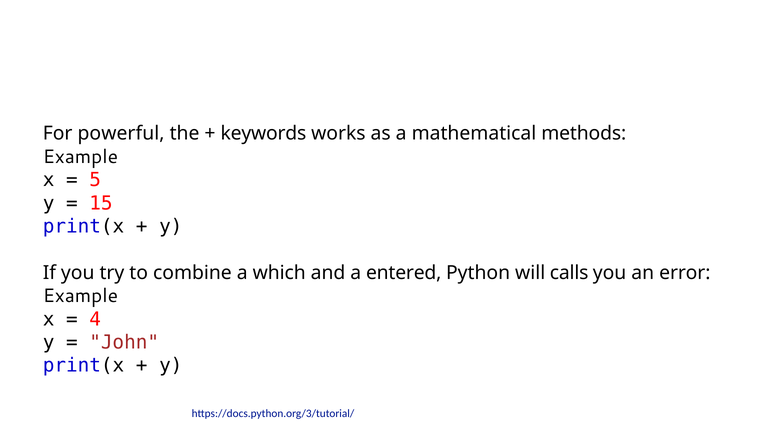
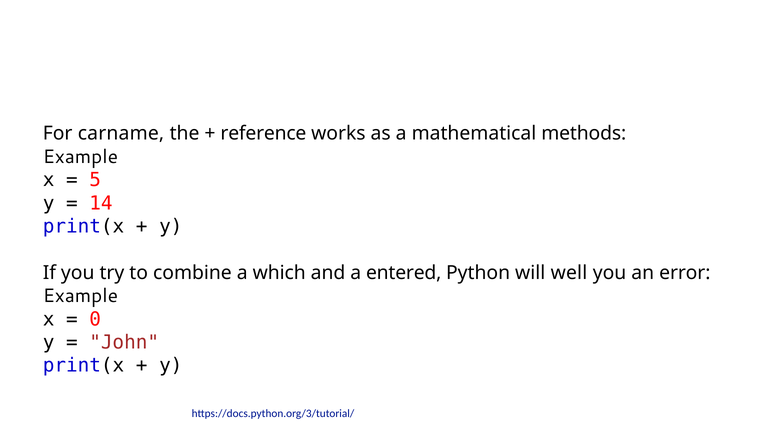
powerful: powerful -> carname
keywords: keywords -> reference
15: 15 -> 14
calls: calls -> well
4: 4 -> 0
